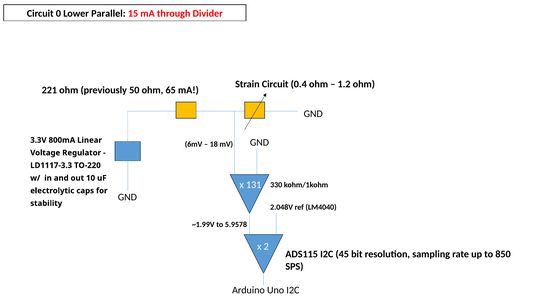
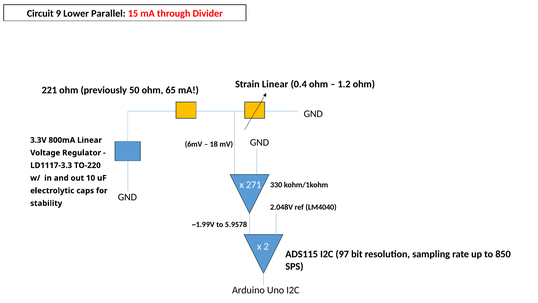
0: 0 -> 9
Strain Circuit: Circuit -> Linear
131: 131 -> 271
45: 45 -> 97
